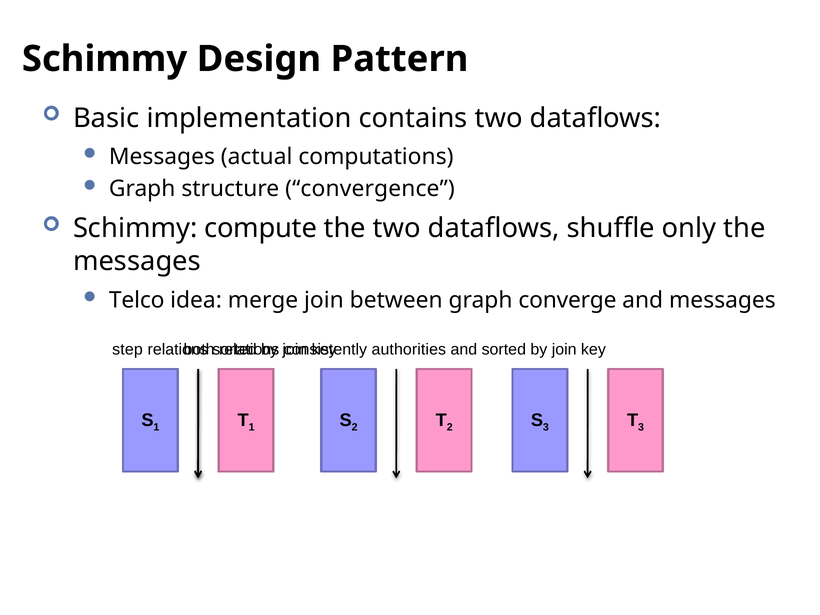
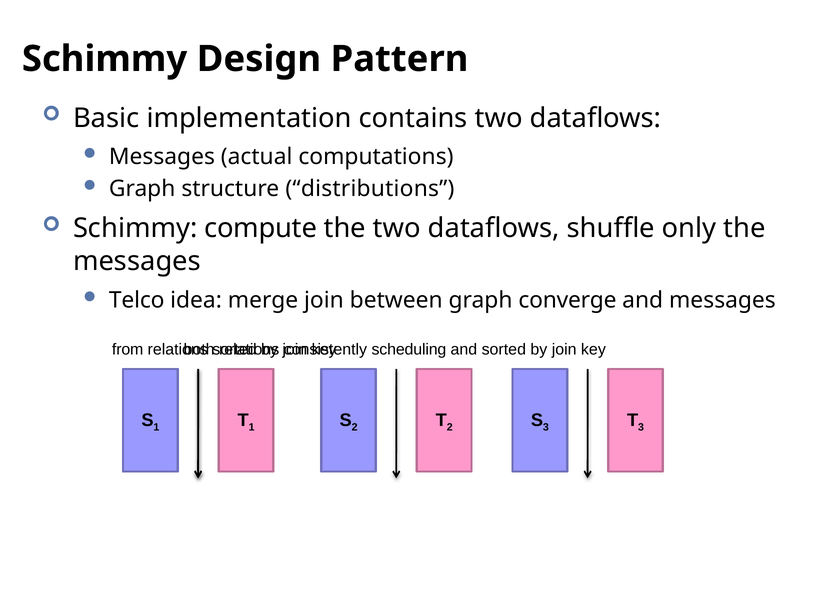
convergence: convergence -> distributions
step: step -> from
authorities: authorities -> scheduling
